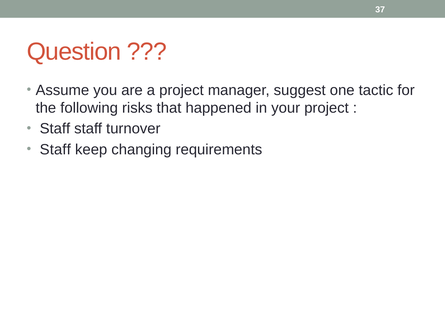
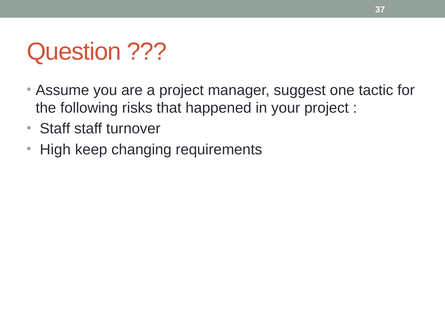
Staff at (55, 149): Staff -> High
